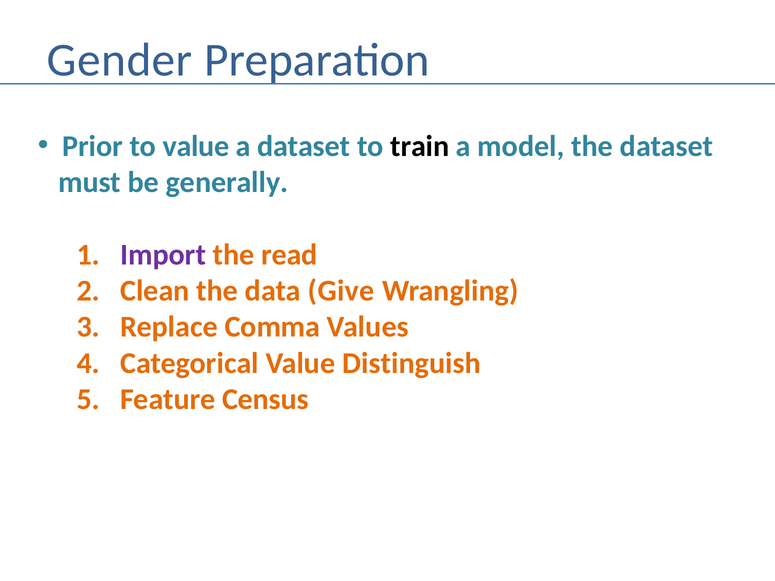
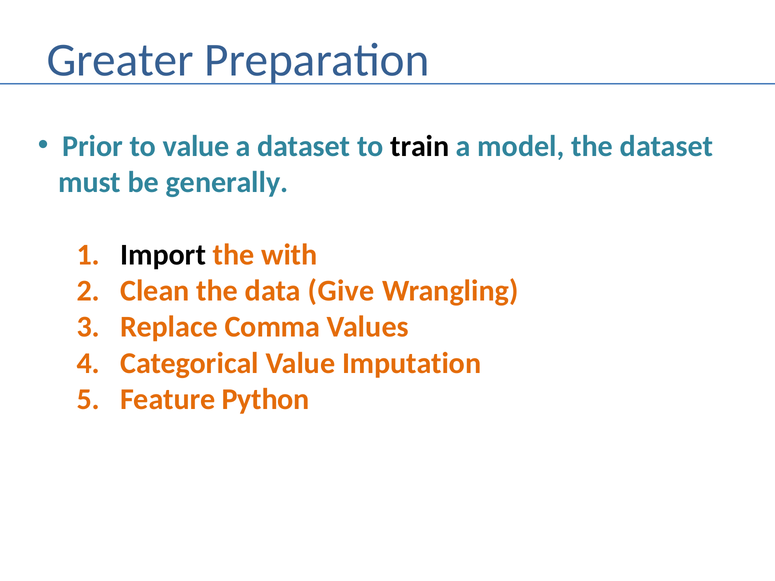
Gender: Gender -> Greater
Import colour: purple -> black
read: read -> with
Distinguish: Distinguish -> Imputation
Census: Census -> Python
